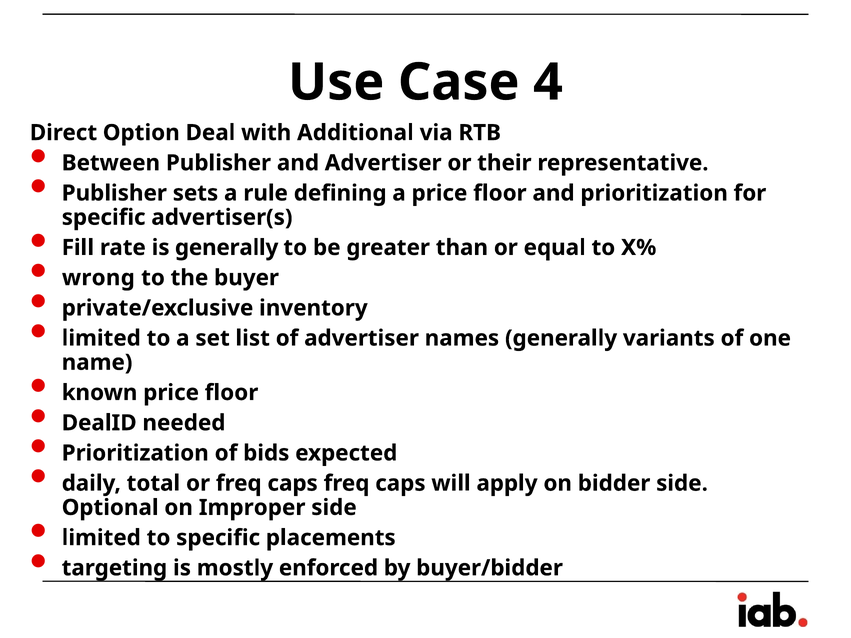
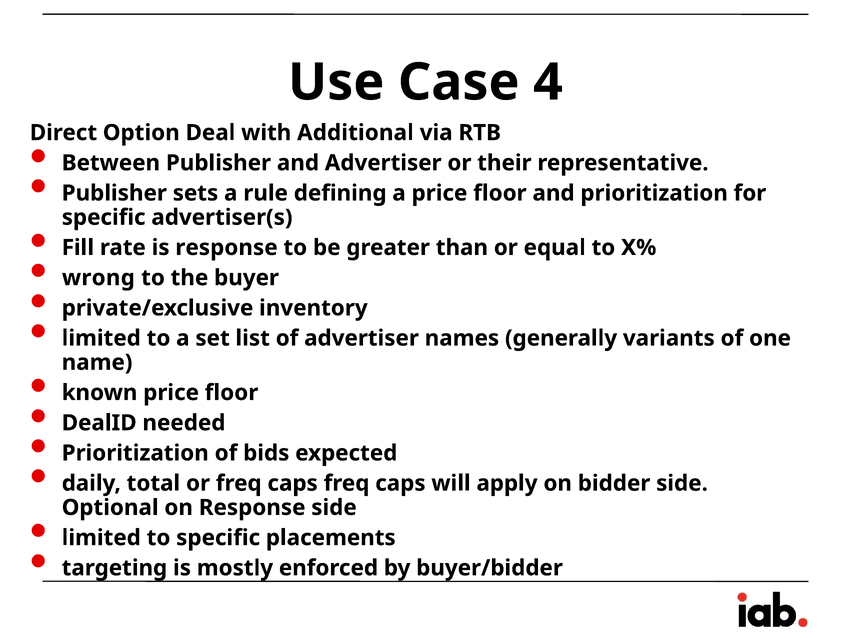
is generally: generally -> response
on Improper: Improper -> Response
